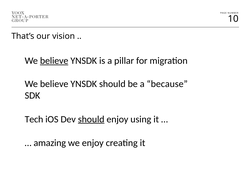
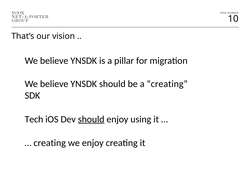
believe at (54, 61) underline: present -> none
a because: because -> creating
amazing at (50, 143): amazing -> creating
